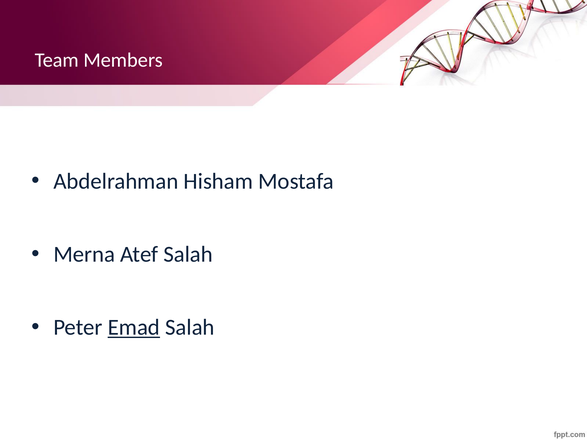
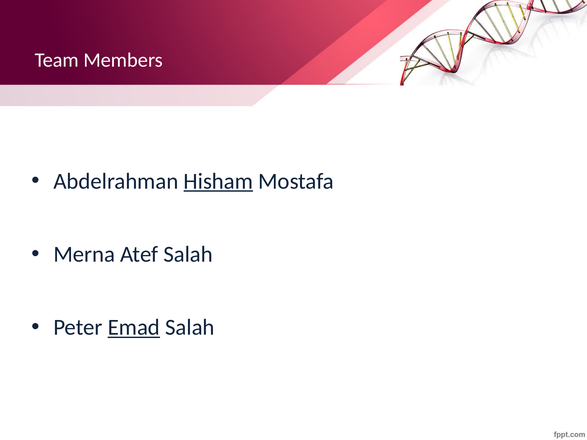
Hisham underline: none -> present
